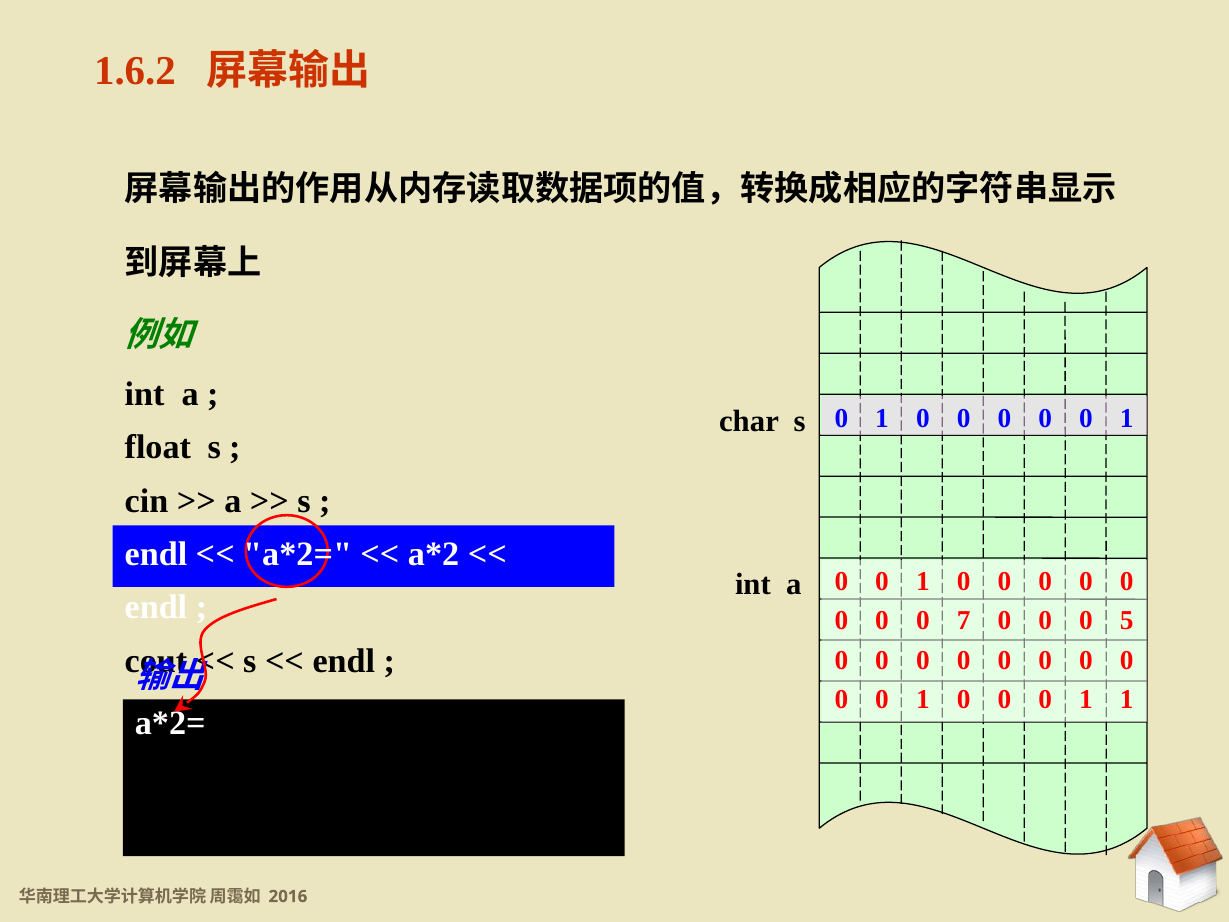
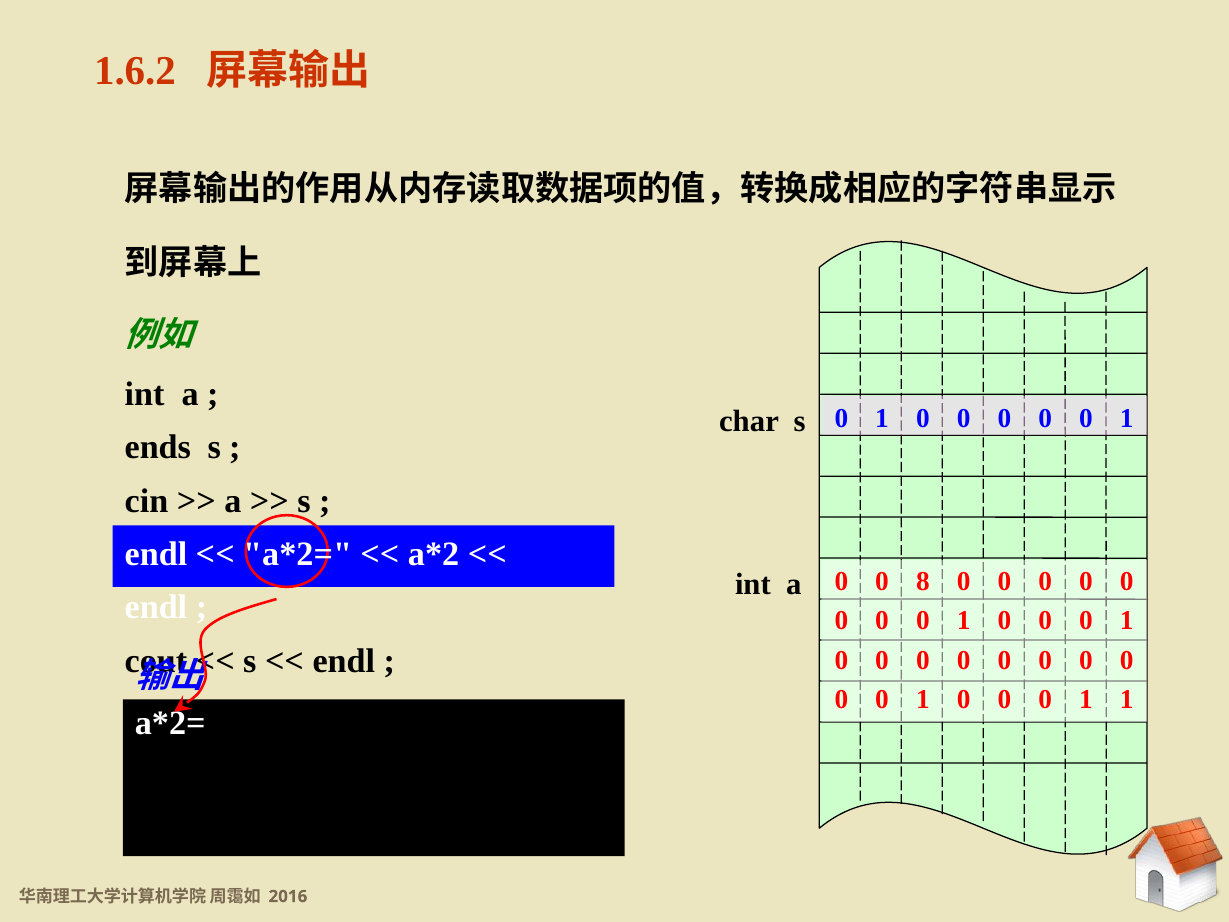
float: float -> ends
1 at (923, 581): 1 -> 8
7 at (964, 621): 7 -> 1
5 at (1127, 621): 5 -> 1
